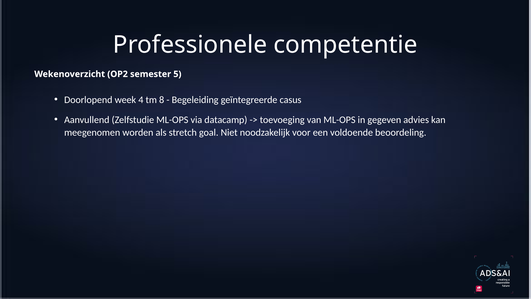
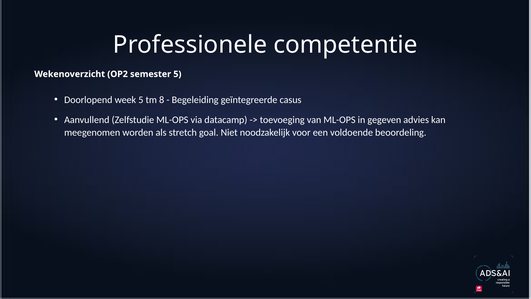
week 4: 4 -> 5
